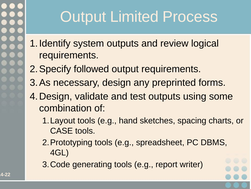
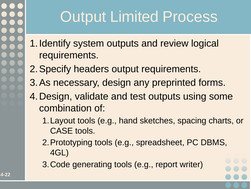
followed: followed -> headers
